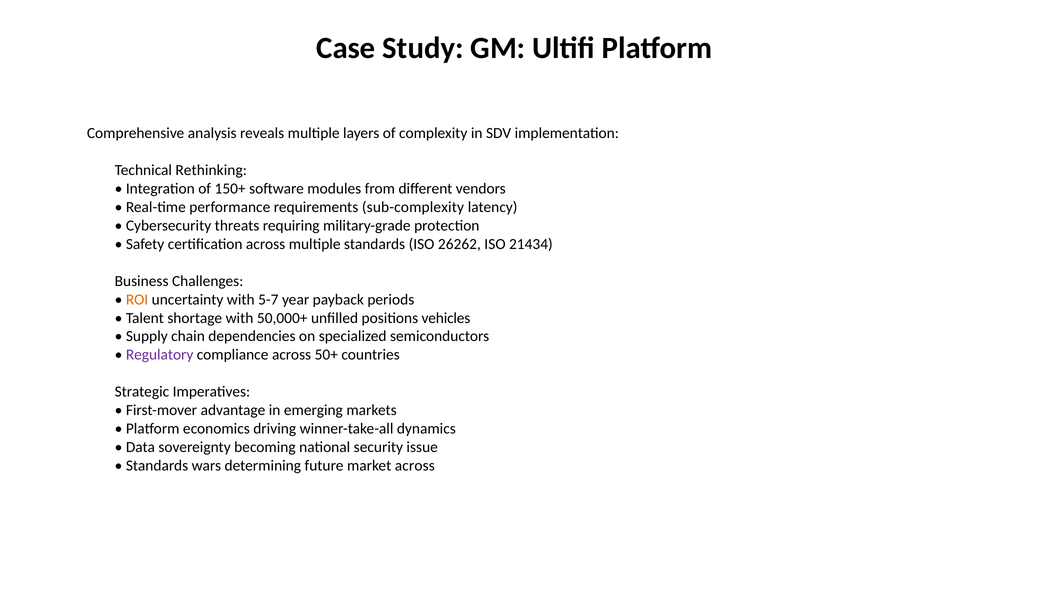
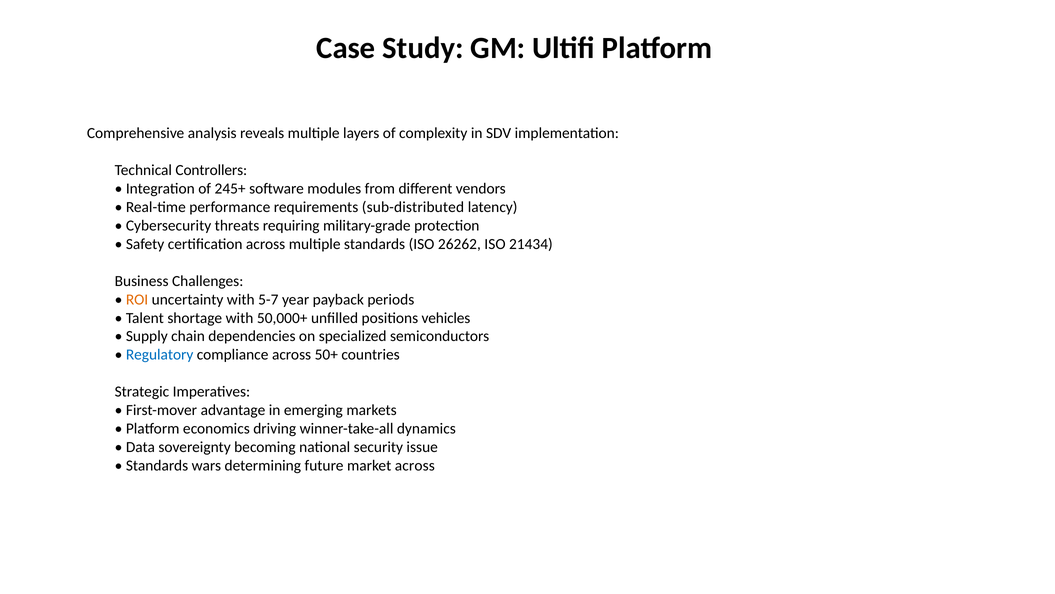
Rethinking: Rethinking -> Controllers
150+: 150+ -> 245+
sub-complexity: sub-complexity -> sub-distributed
Regulatory colour: purple -> blue
